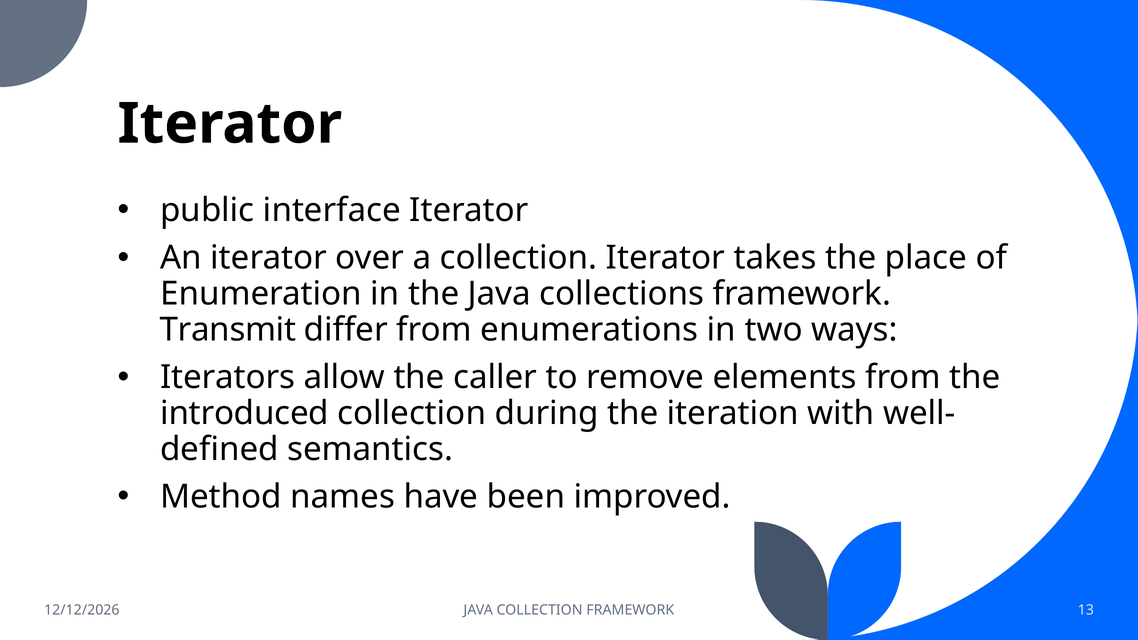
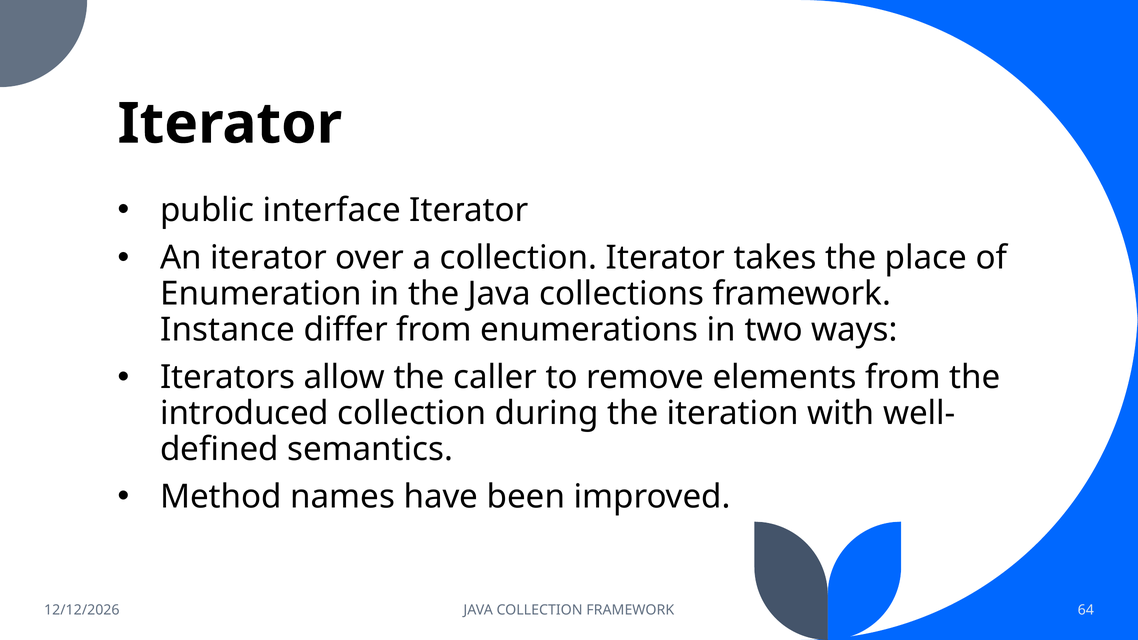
Transmit: Transmit -> Instance
13: 13 -> 64
